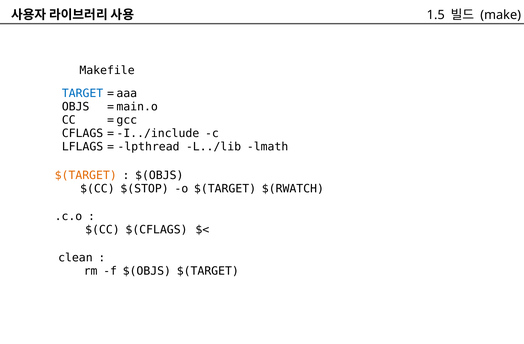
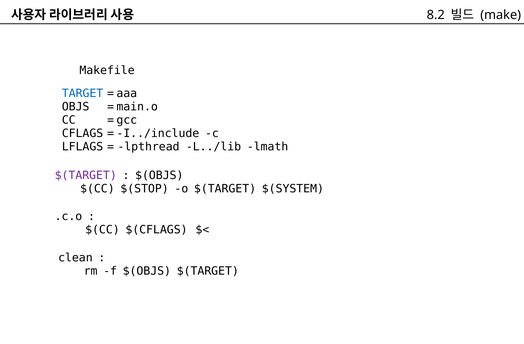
1.5: 1.5 -> 8.2
$(TARGET at (86, 176) colour: orange -> purple
$(RWATCH: $(RWATCH -> $(SYSTEM
